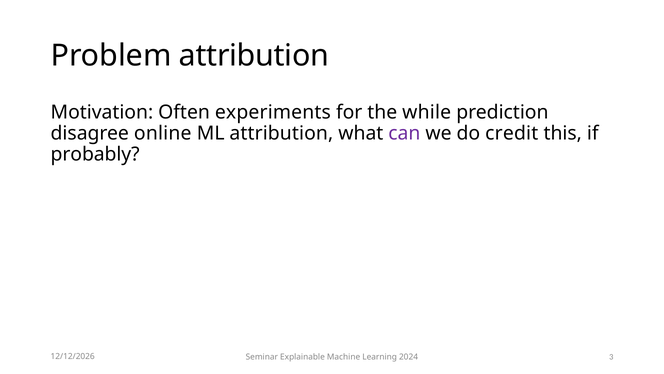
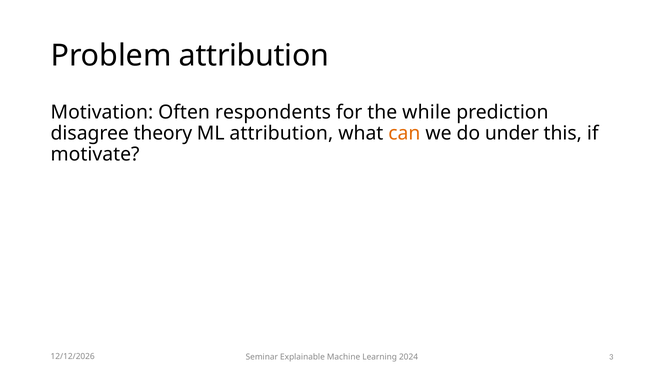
experiments: experiments -> respondents
online: online -> theory
can colour: purple -> orange
credit: credit -> under
probably: probably -> motivate
